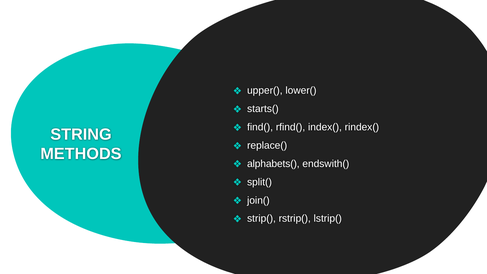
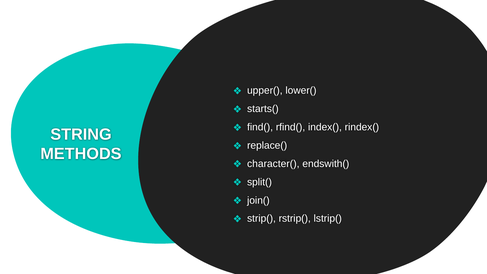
alphabets(: alphabets( -> character(
